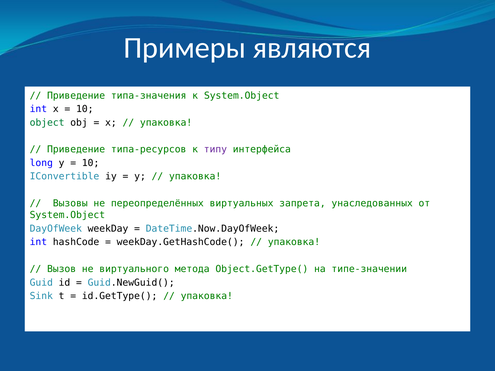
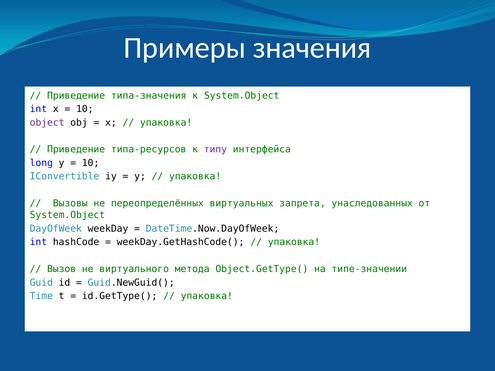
являются: являются -> значения
object colour: green -> purple
Sink: Sink -> Time
